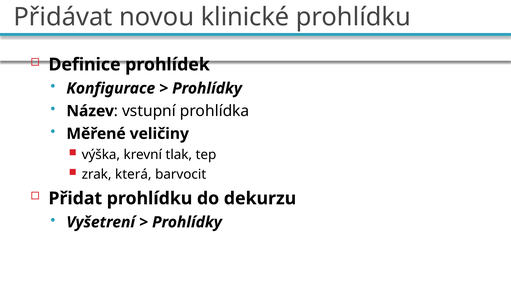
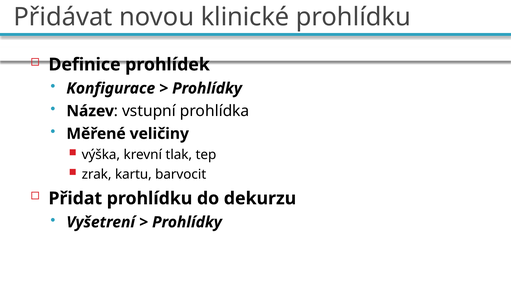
která: která -> kartu
